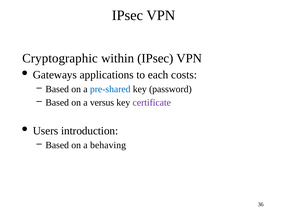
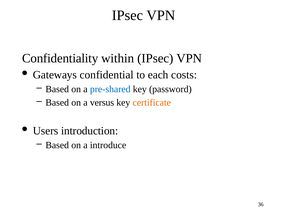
Cryptographic: Cryptographic -> Confidentiality
applications: applications -> confidential
certificate colour: purple -> orange
behaving: behaving -> introduce
